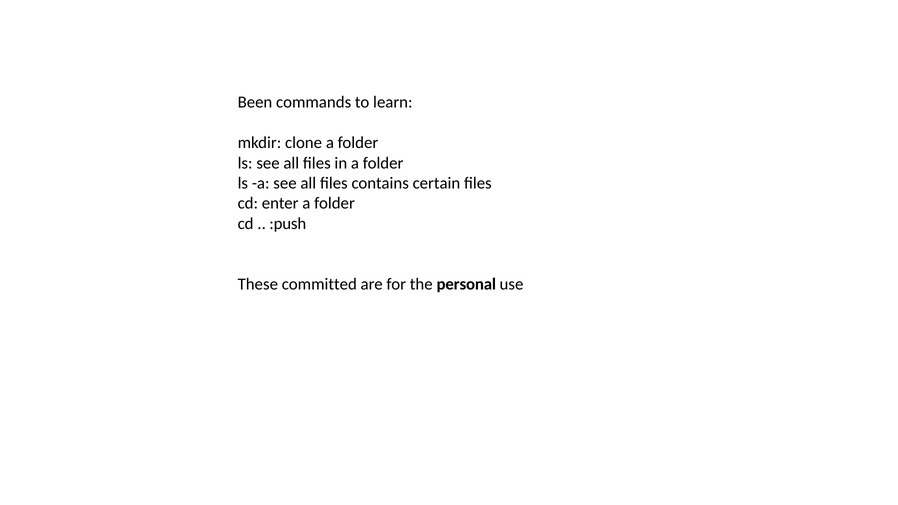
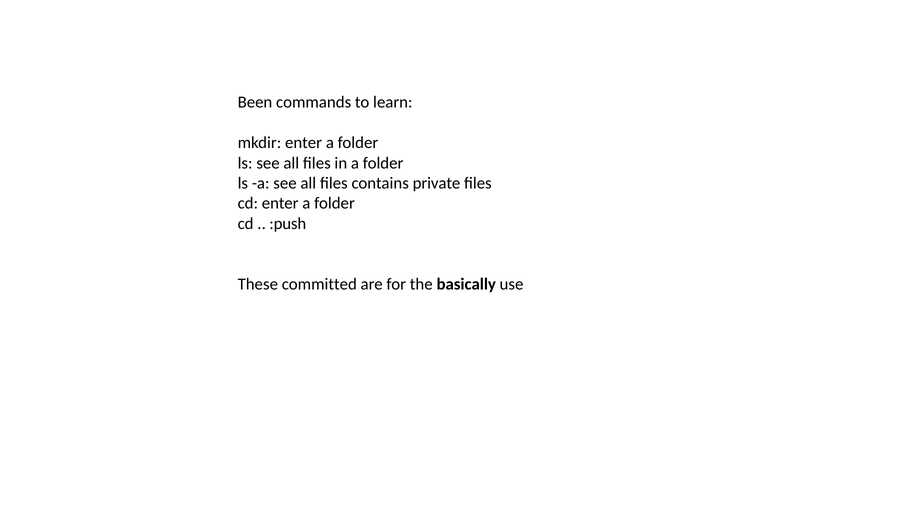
mkdir clone: clone -> enter
certain: certain -> private
personal: personal -> basically
